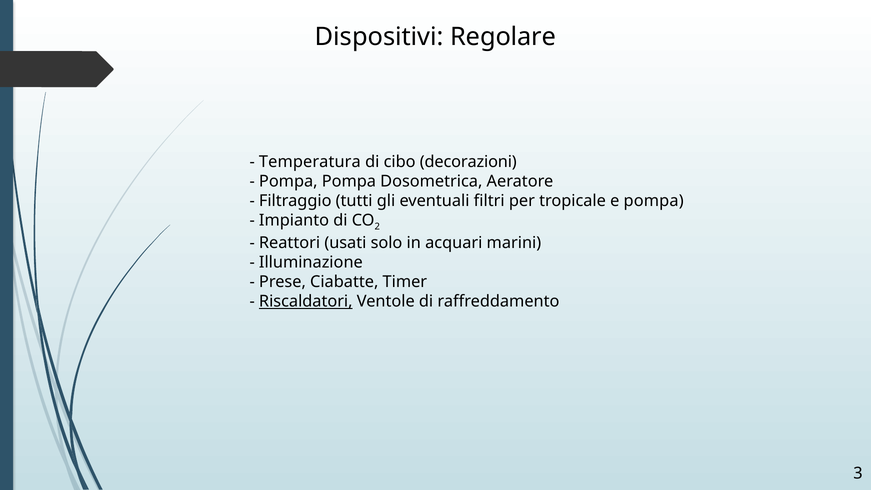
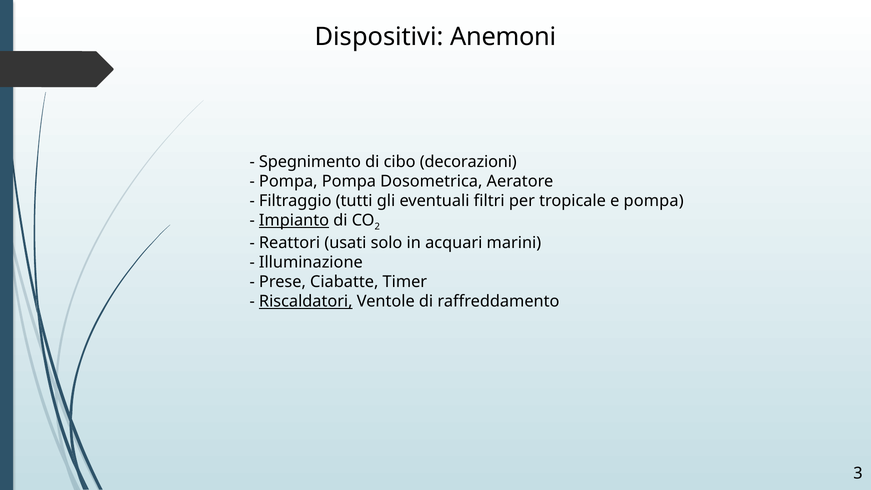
Regolare: Regolare -> Anemoni
Temperatura: Temperatura -> Spegnimento
Impianto underline: none -> present
